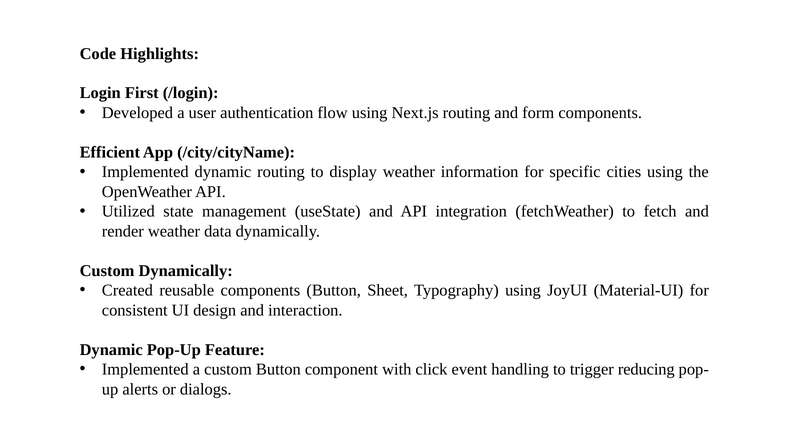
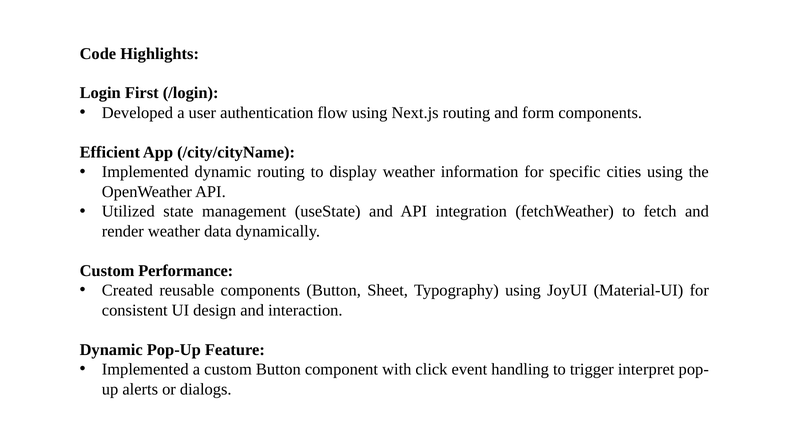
Custom Dynamically: Dynamically -> Performance
reducing: reducing -> interpret
